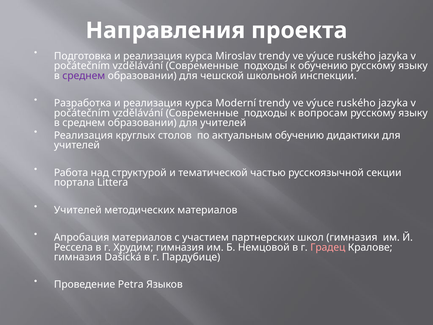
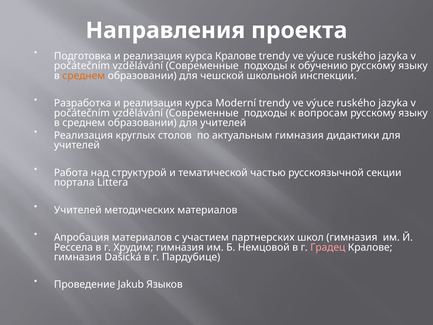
курса Miroslav: Miroslav -> Кралове
среднем at (84, 76) colour: purple -> orange
актуальным обучению: обучению -> гимназия
Petra: Petra -> Jakub
